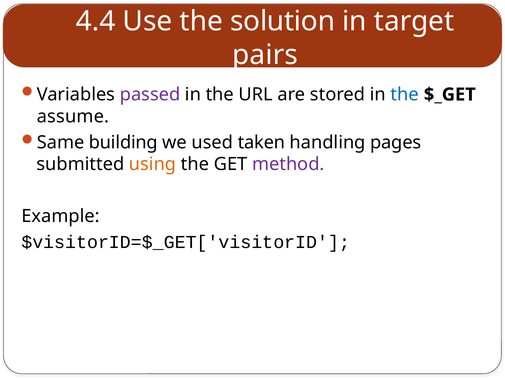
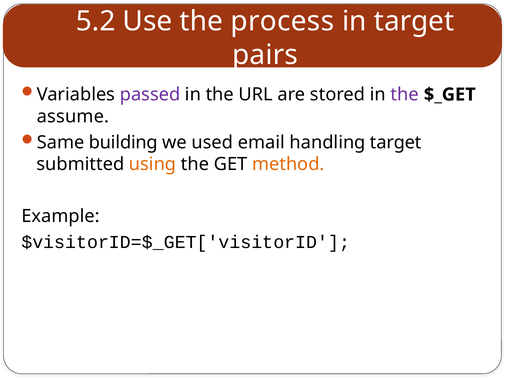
4.4: 4.4 -> 5.2
solution: solution -> process
the at (405, 94) colour: blue -> purple
taken: taken -> email
handling pages: pages -> target
method colour: purple -> orange
